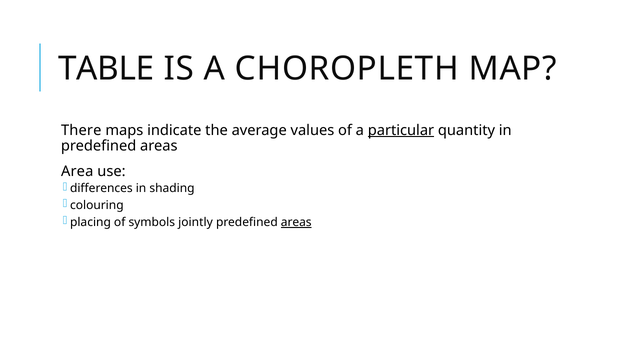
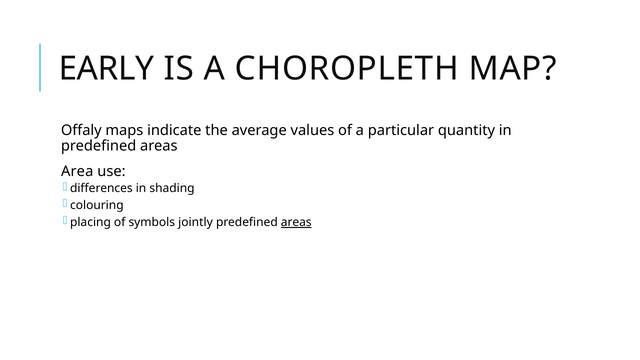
TABLE: TABLE -> EARLY
There: There -> Offaly
particular underline: present -> none
